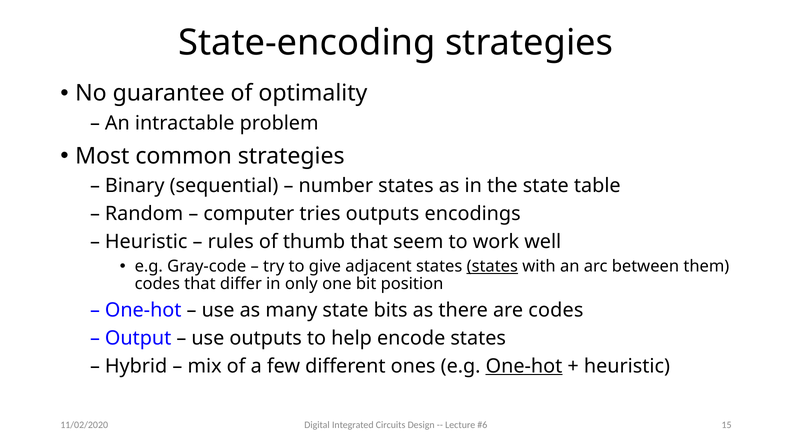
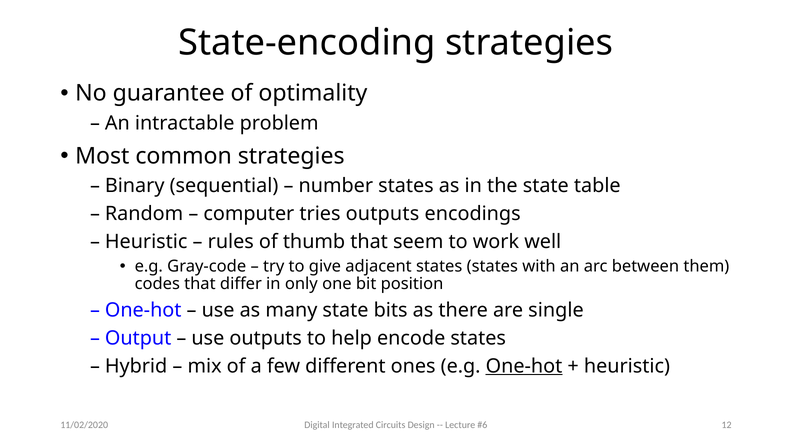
states at (492, 267) underline: present -> none
are codes: codes -> single
15: 15 -> 12
